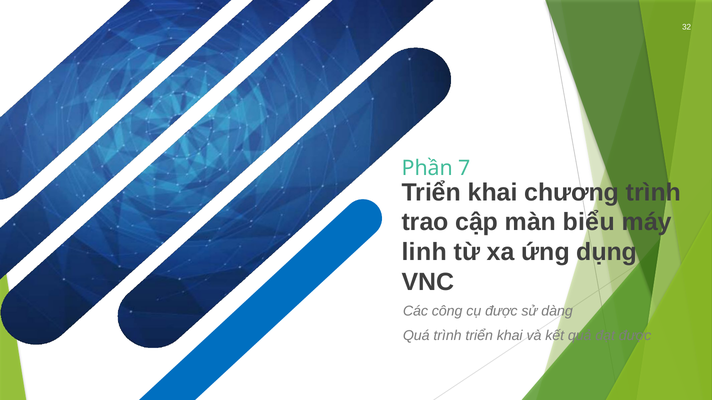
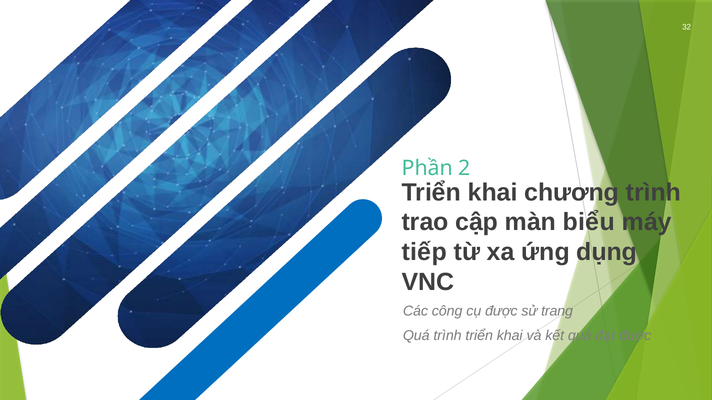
7: 7 -> 2
linh: linh -> tiếp
dàng: dàng -> trang
